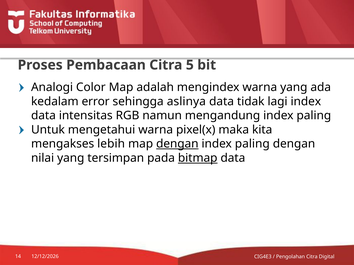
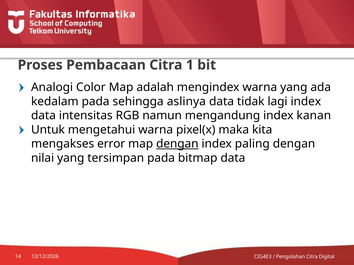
5: 5 -> 1
kedalam error: error -> pada
mengandung index paling: paling -> kanan
lebih: lebih -> error
bitmap underline: present -> none
